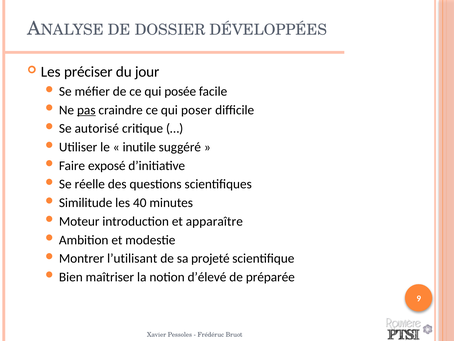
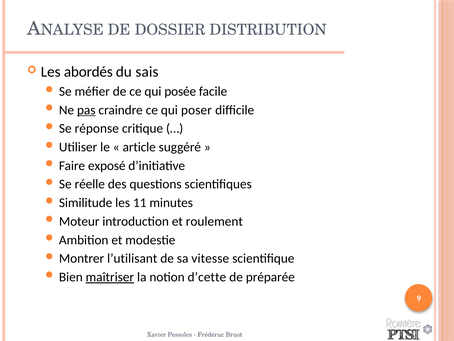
DÉVELOPPÉES: DÉVELOPPÉES -> DISTRIBUTION
préciser: préciser -> abordés
jour: jour -> sais
autorisé: autorisé -> réponse
inutile: inutile -> article
40: 40 -> 11
apparaître: apparaître -> roulement
projeté: projeté -> vitesse
maîtriser underline: none -> present
d’élevé: d’élevé -> d’cette
